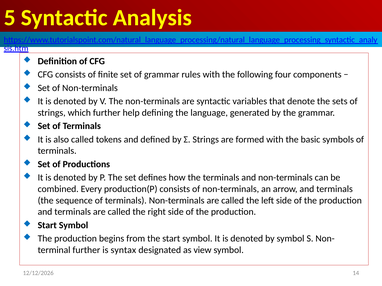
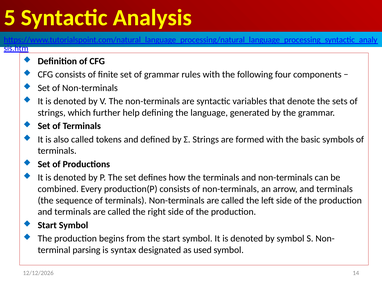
further at (86, 250): further -> parsing
view: view -> used
